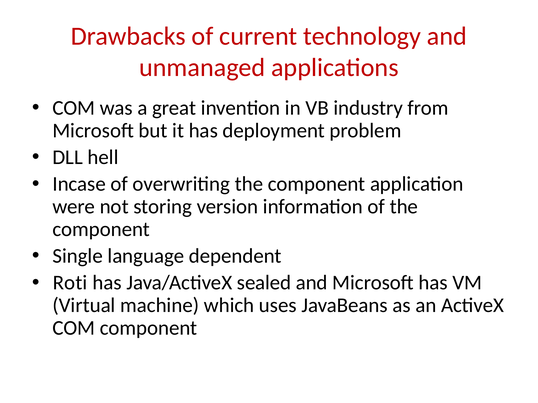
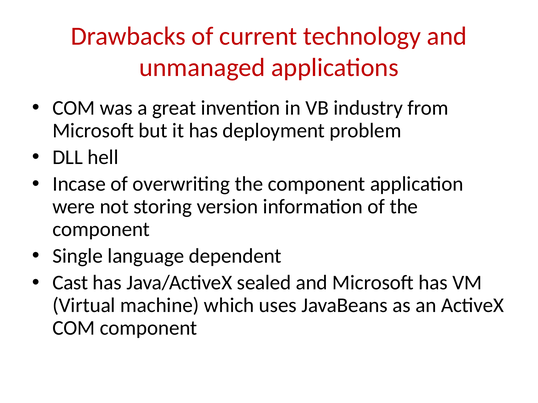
Roti: Roti -> Cast
